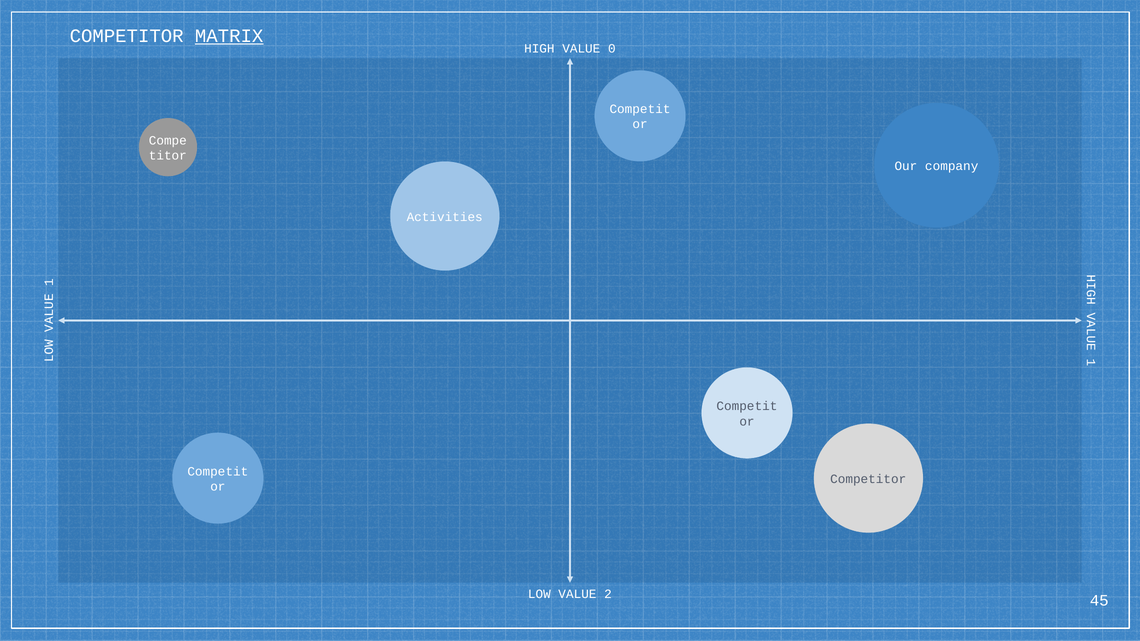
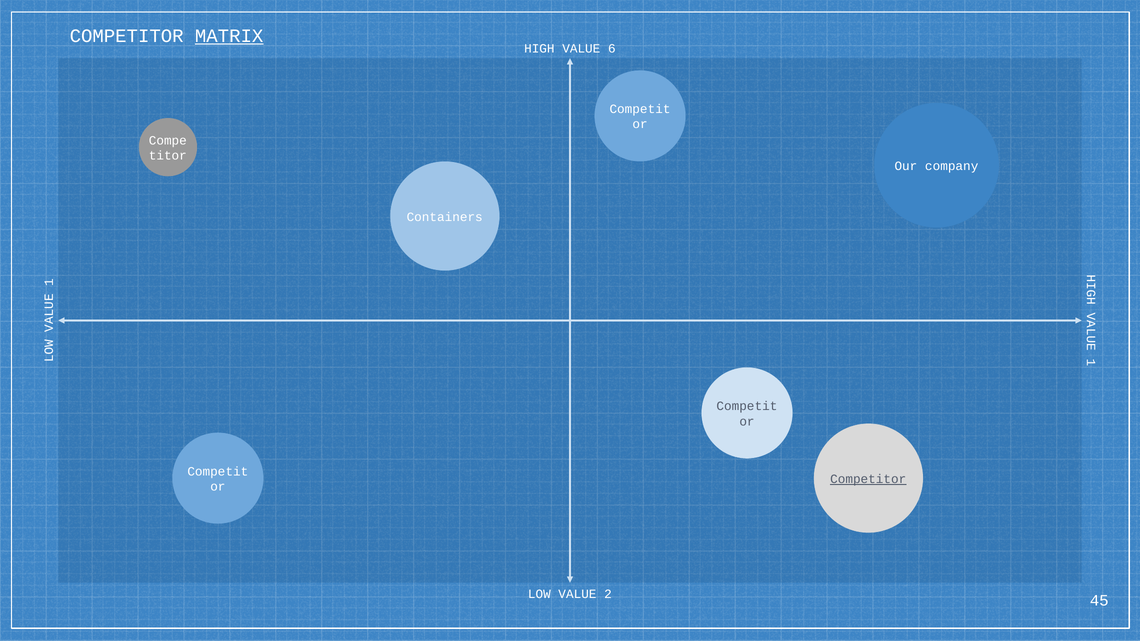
0: 0 -> 6
Activities: Activities -> Containers
Competitor at (868, 479) underline: none -> present
